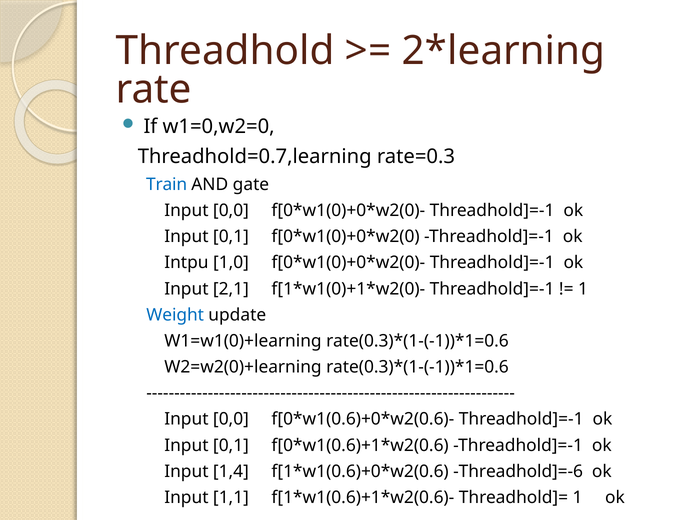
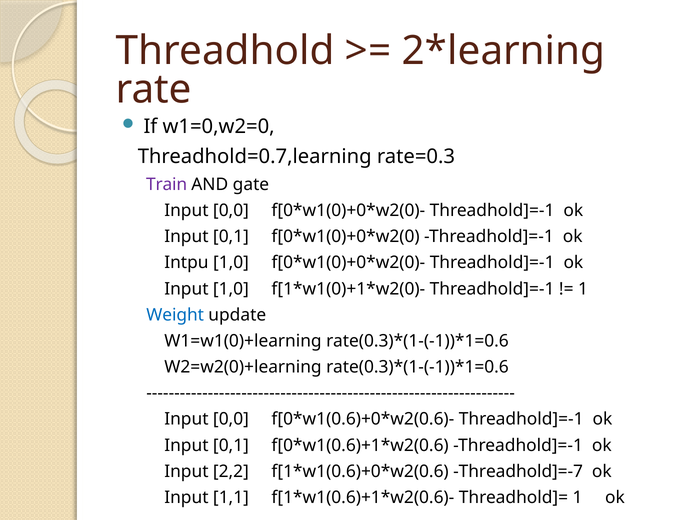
Train colour: blue -> purple
Input 2,1: 2,1 -> 1,0
1,4: 1,4 -> 2,2
Threadhold]=-6: Threadhold]=-6 -> Threadhold]=-7
